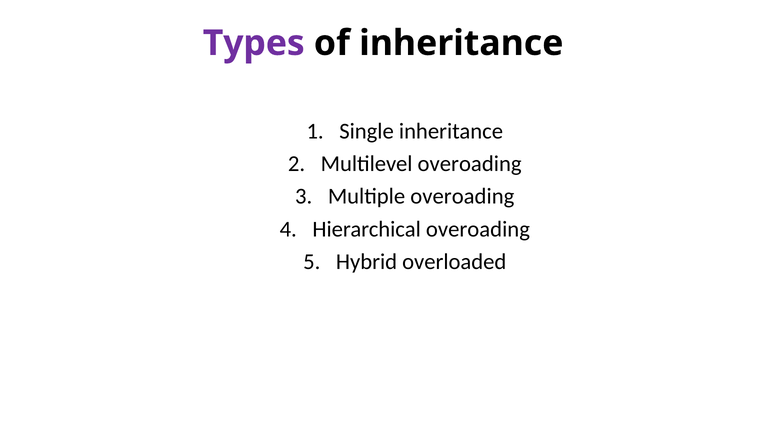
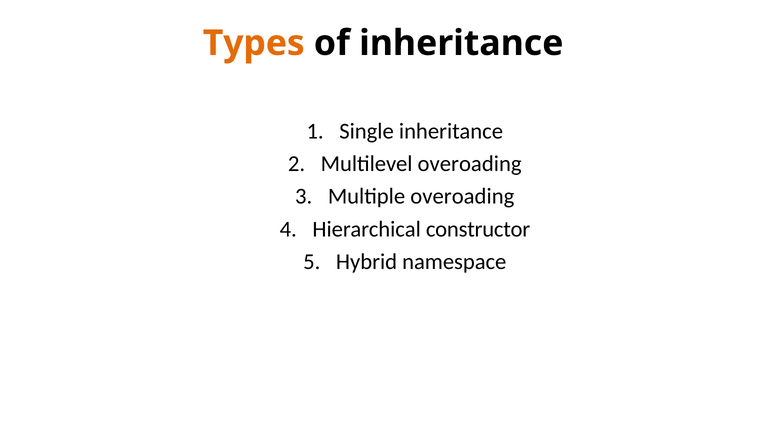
Types colour: purple -> orange
Hierarchical overoading: overoading -> constructor
overloaded: overloaded -> namespace
